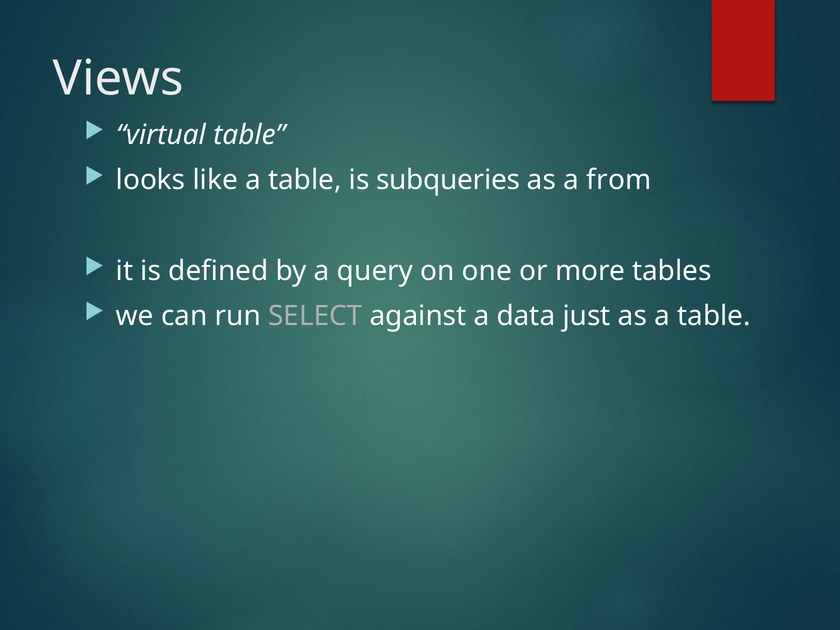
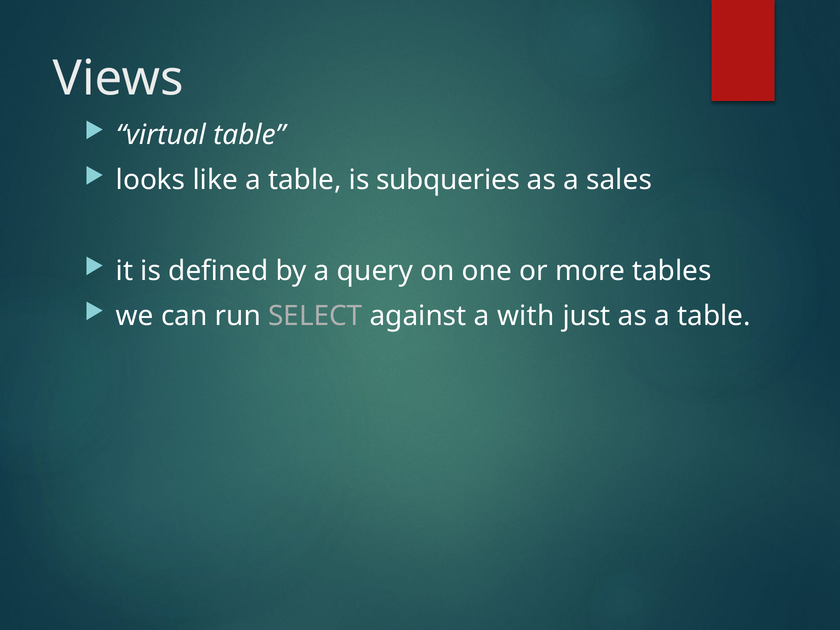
from: from -> sales
data: data -> with
